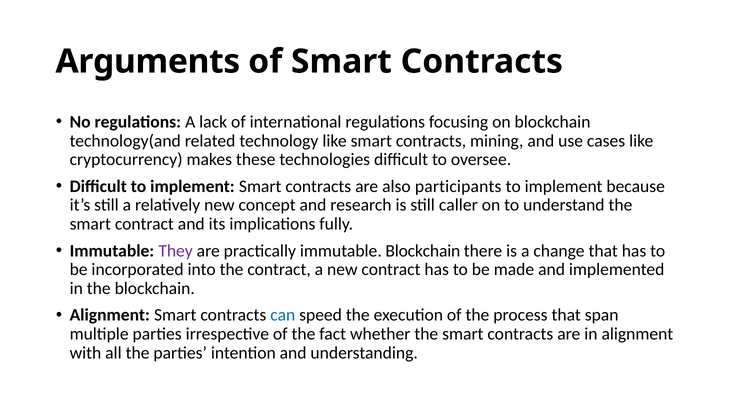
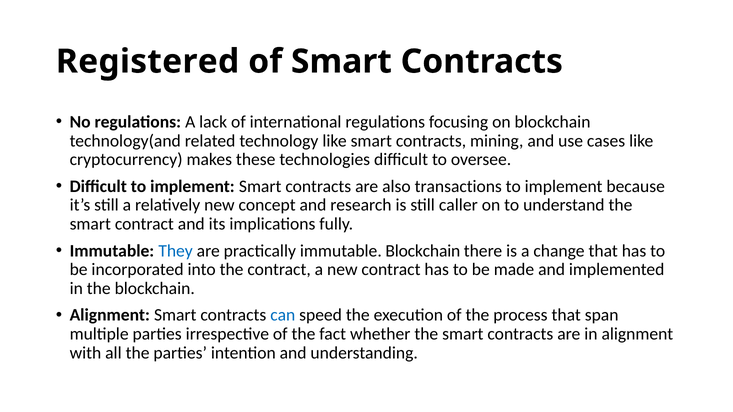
Arguments: Arguments -> Registered
participants: participants -> transactions
They colour: purple -> blue
